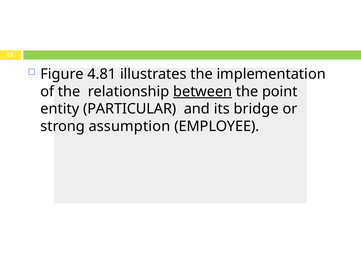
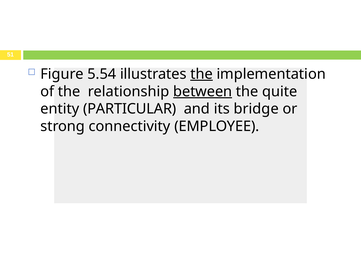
4.81: 4.81 -> 5.54
the at (202, 74) underline: none -> present
point: point -> quite
assumption: assumption -> connectivity
